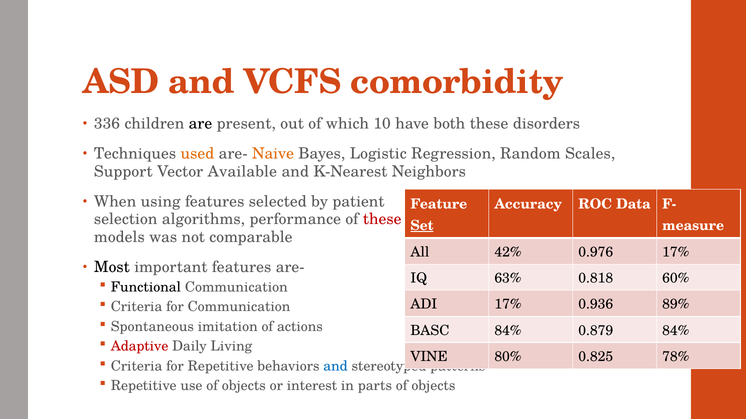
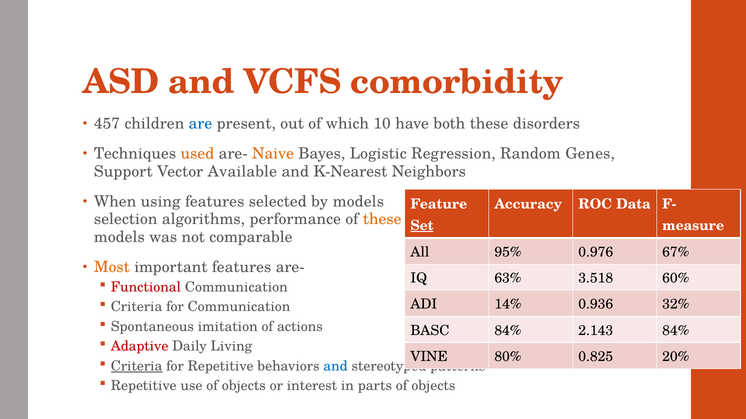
336: 336 -> 457
are colour: black -> blue
Scales: Scales -> Genes
by patient: patient -> models
these at (382, 220) colour: red -> orange
42%: 42% -> 95%
0.976 17%: 17% -> 67%
Most colour: black -> orange
0.818: 0.818 -> 3.518
Functional colour: black -> red
ADI 17%: 17% -> 14%
89%: 89% -> 32%
0.879: 0.879 -> 2.143
78%: 78% -> 20%
Criteria at (137, 367) underline: none -> present
